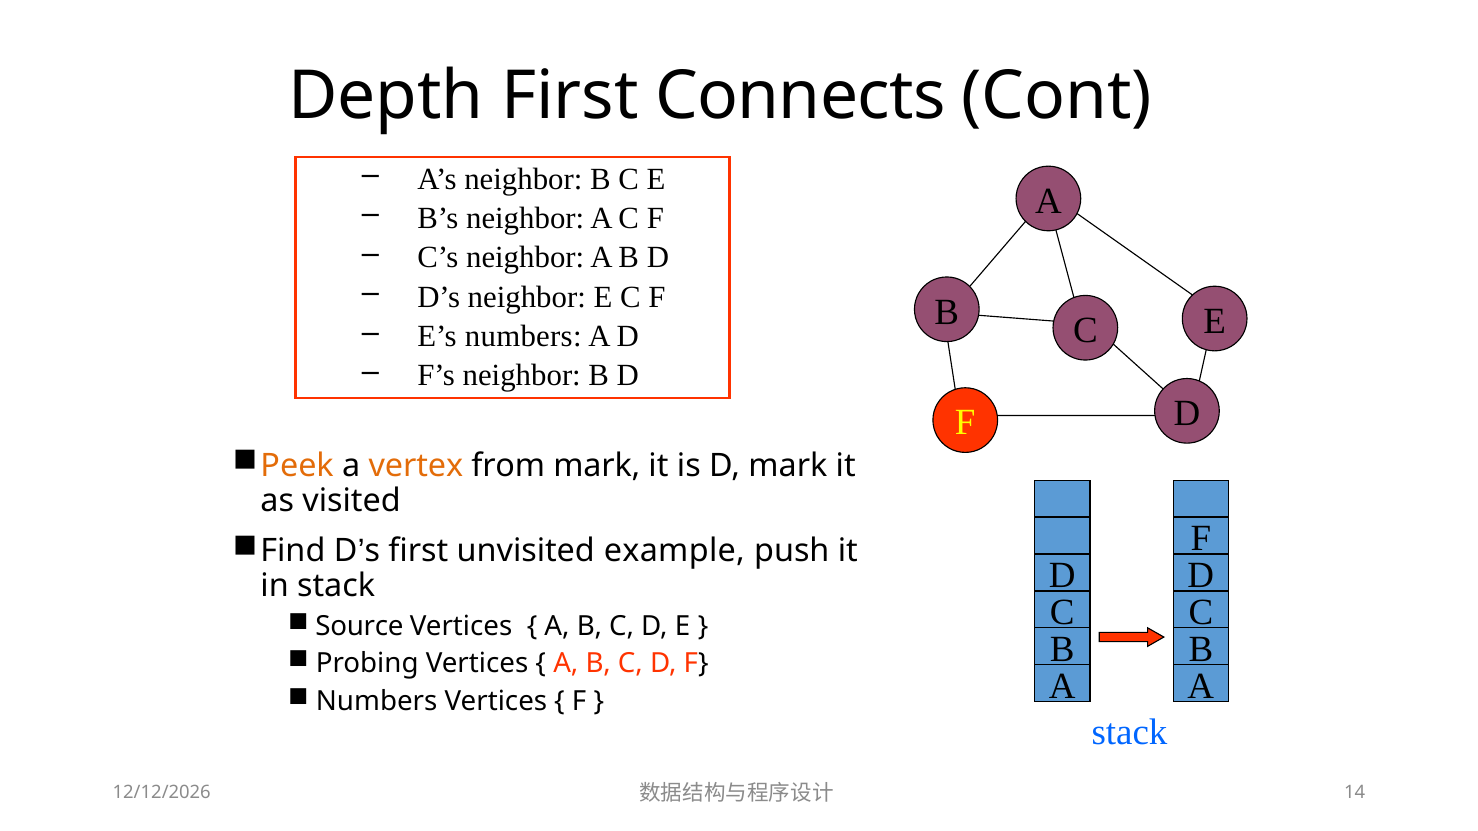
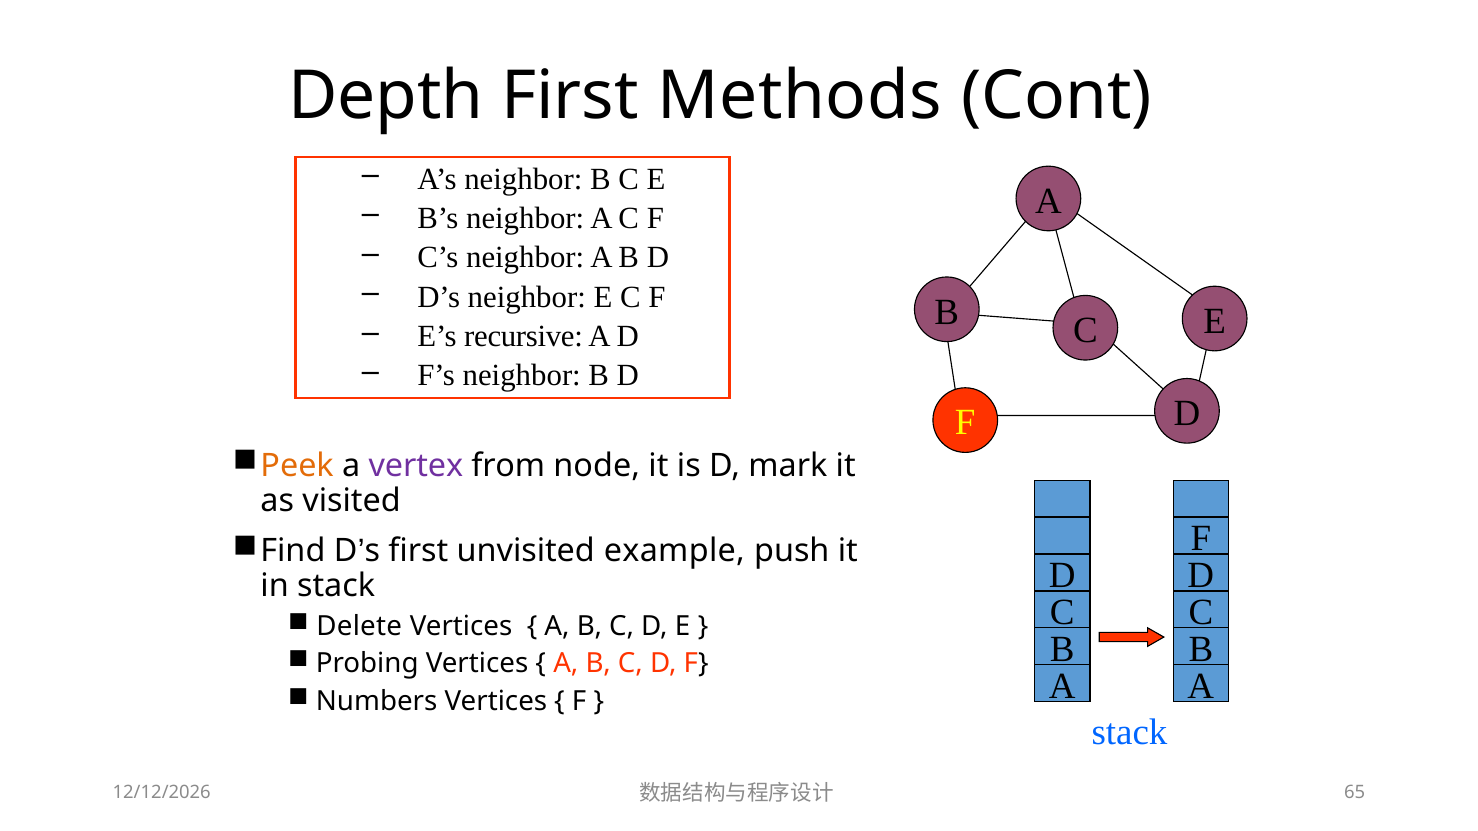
Connects: Connects -> Methods
E’s numbers: numbers -> recursive
vertex colour: orange -> purple
from mark: mark -> node
Source: Source -> Delete
14: 14 -> 65
